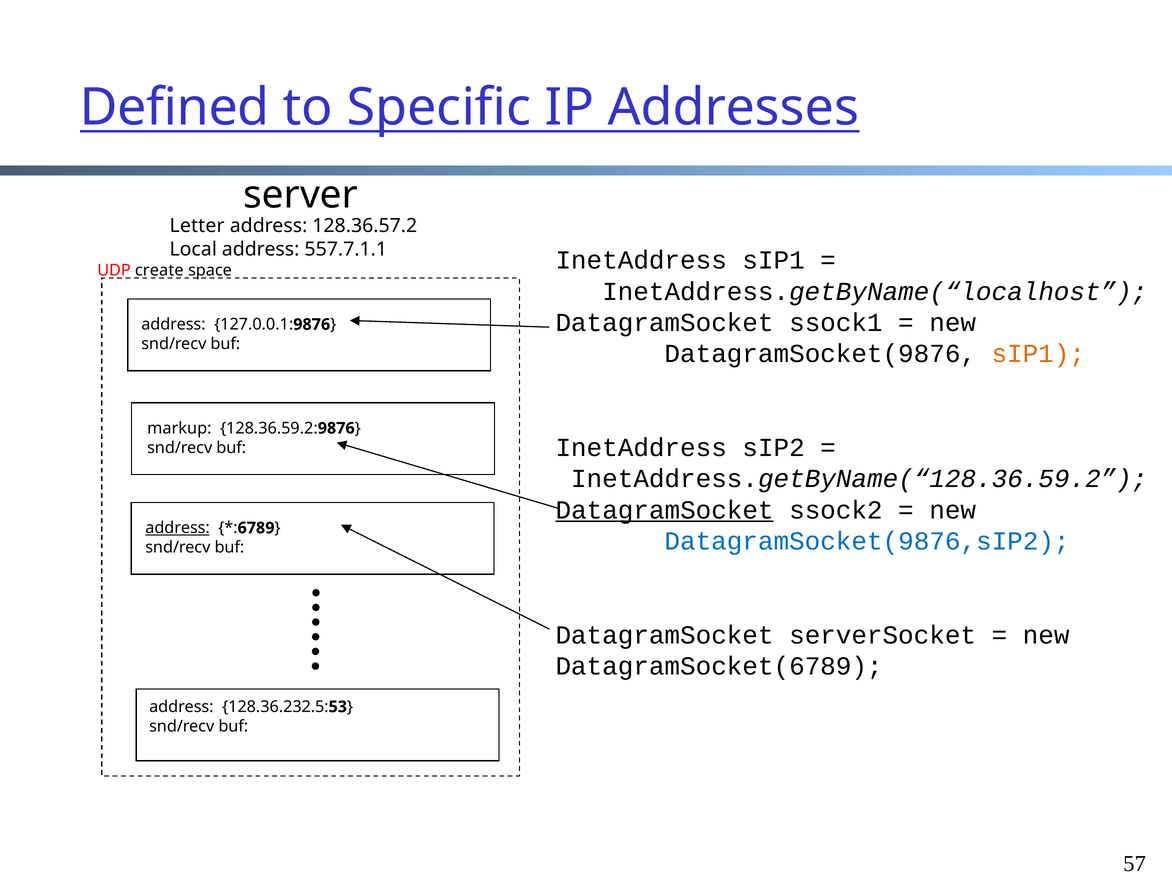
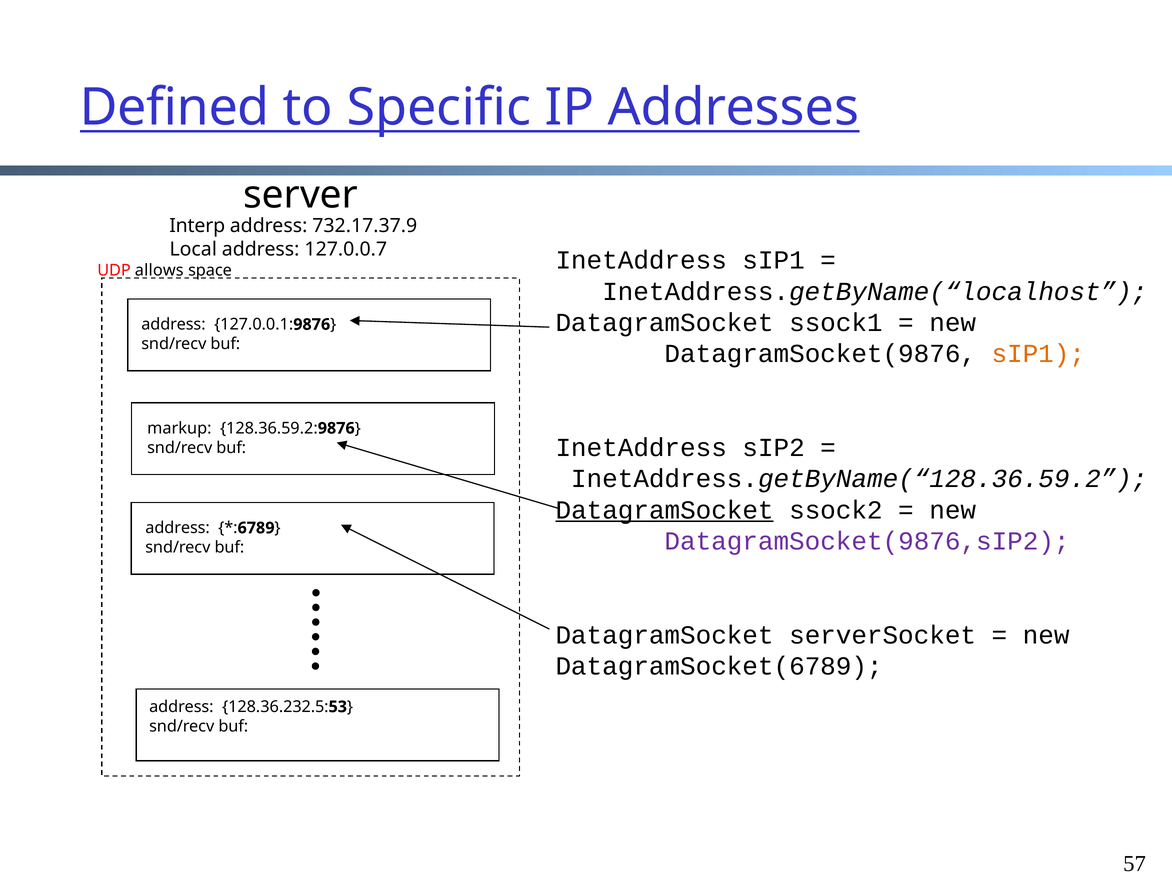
Letter: Letter -> Interp
128.36.57.2: 128.36.57.2 -> 732.17.37.9
557.7.1.1: 557.7.1.1 -> 127.0.0.7
create: create -> allows
address at (178, 528) underline: present -> none
DatagramSocket(9876,sIP2 colour: blue -> purple
